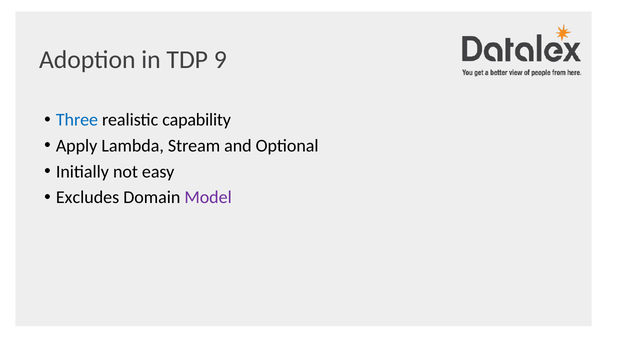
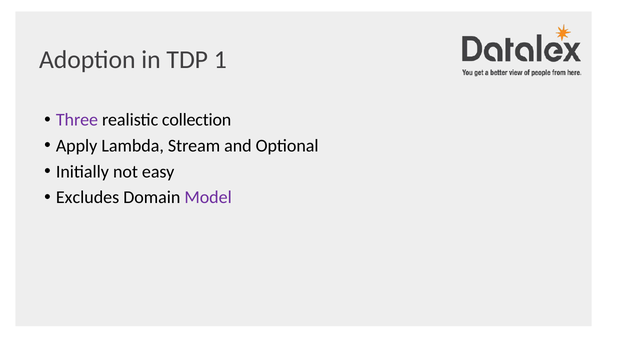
9: 9 -> 1
Three colour: blue -> purple
capability: capability -> collection
